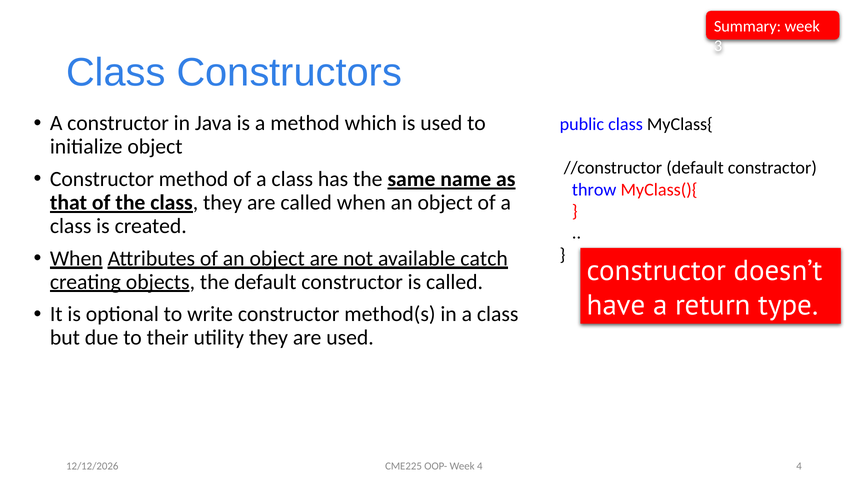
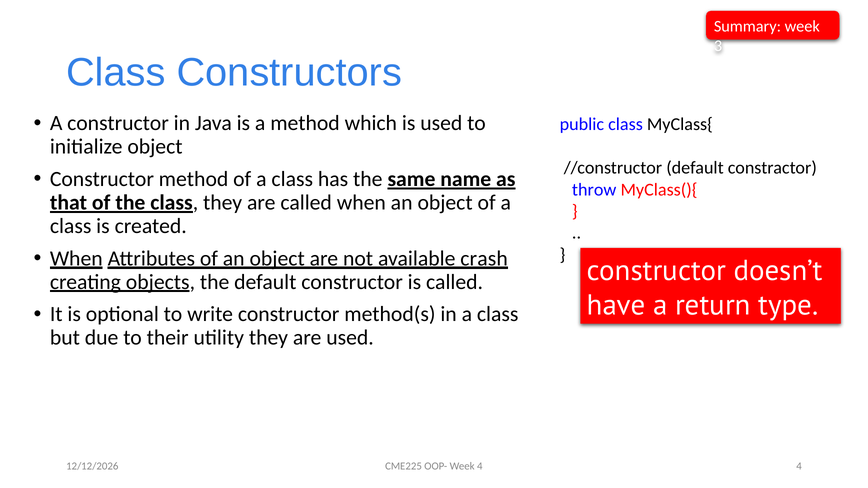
catch: catch -> crash
